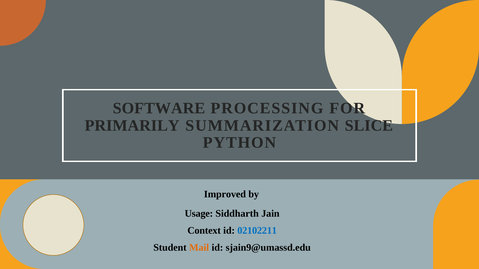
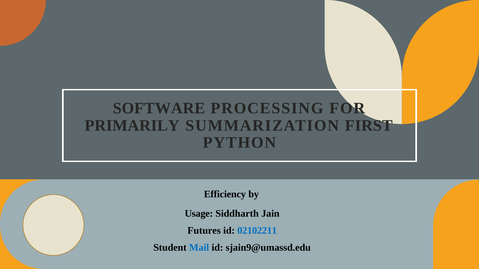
SLICE: SLICE -> FIRST
Improved: Improved -> Efficiency
Context: Context -> Futures
Mail colour: orange -> blue
